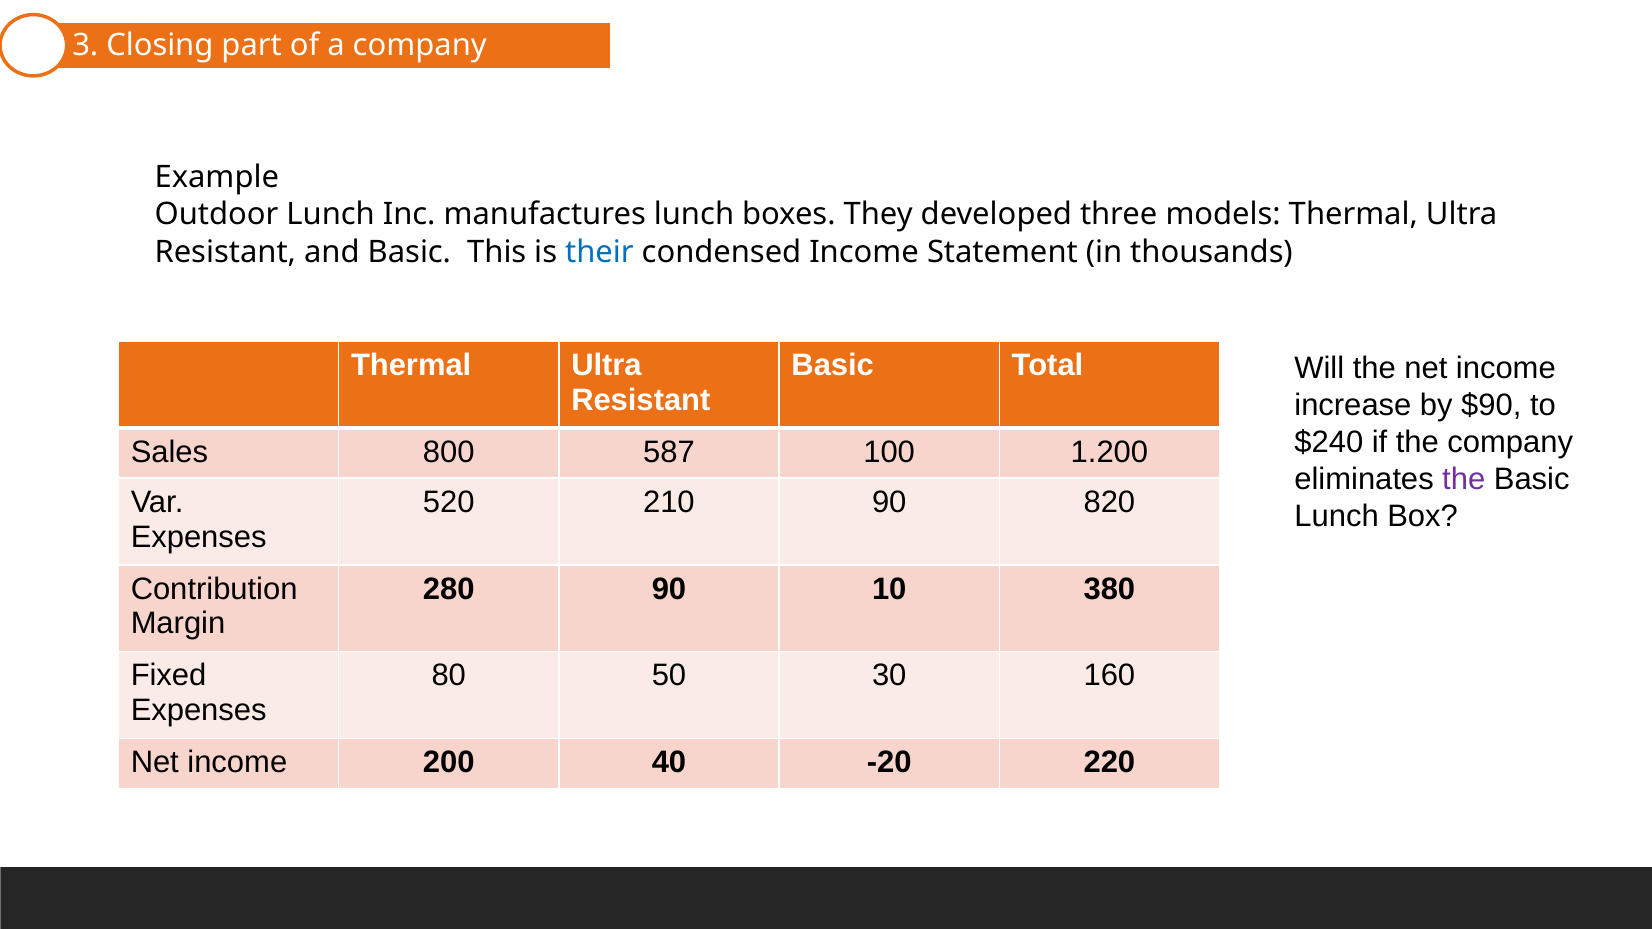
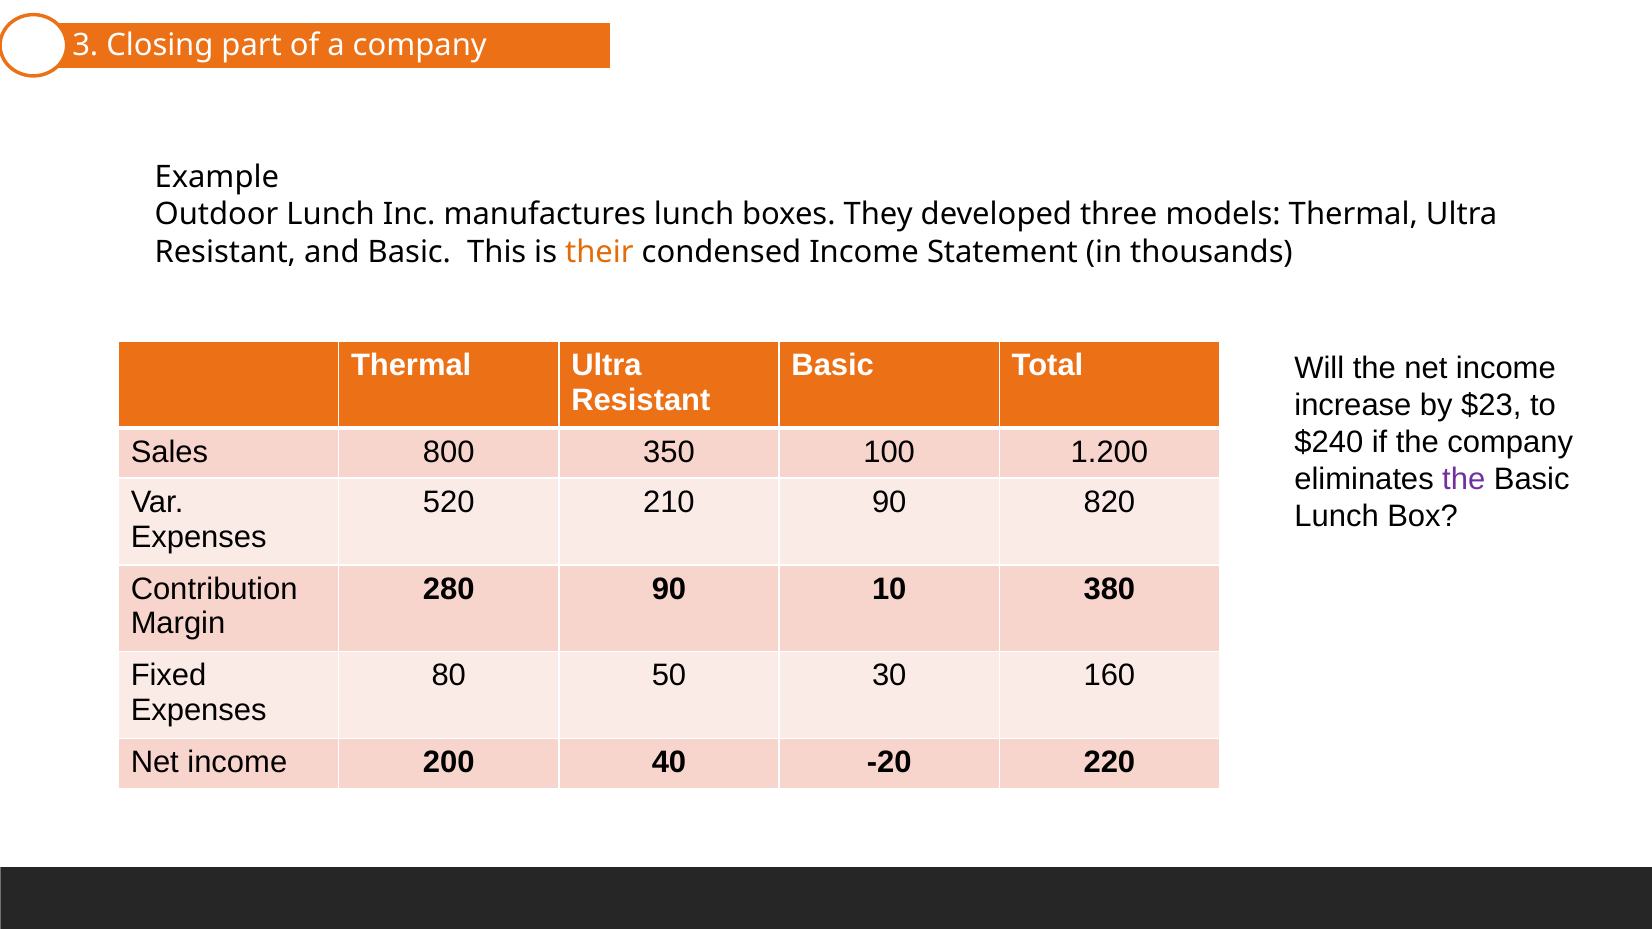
their colour: blue -> orange
$90: $90 -> $23
587: 587 -> 350
